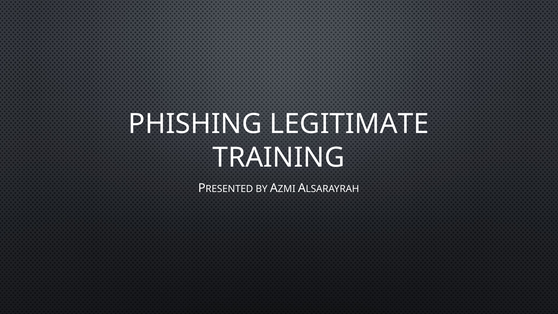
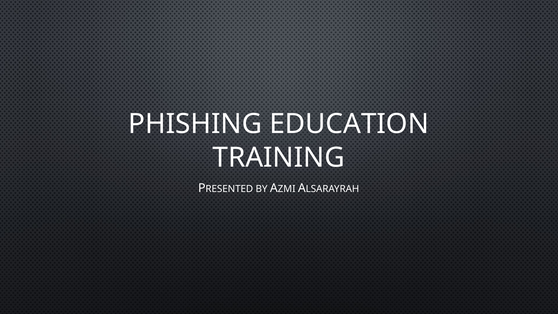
LEGITIMATE: LEGITIMATE -> EDUCATION
